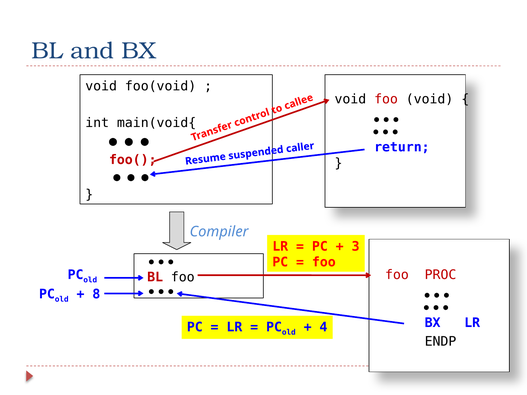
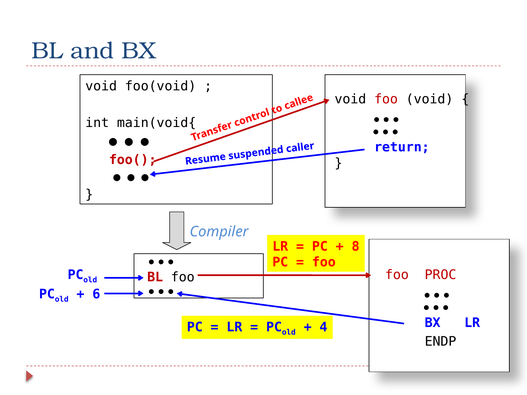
3: 3 -> 8
8: 8 -> 6
